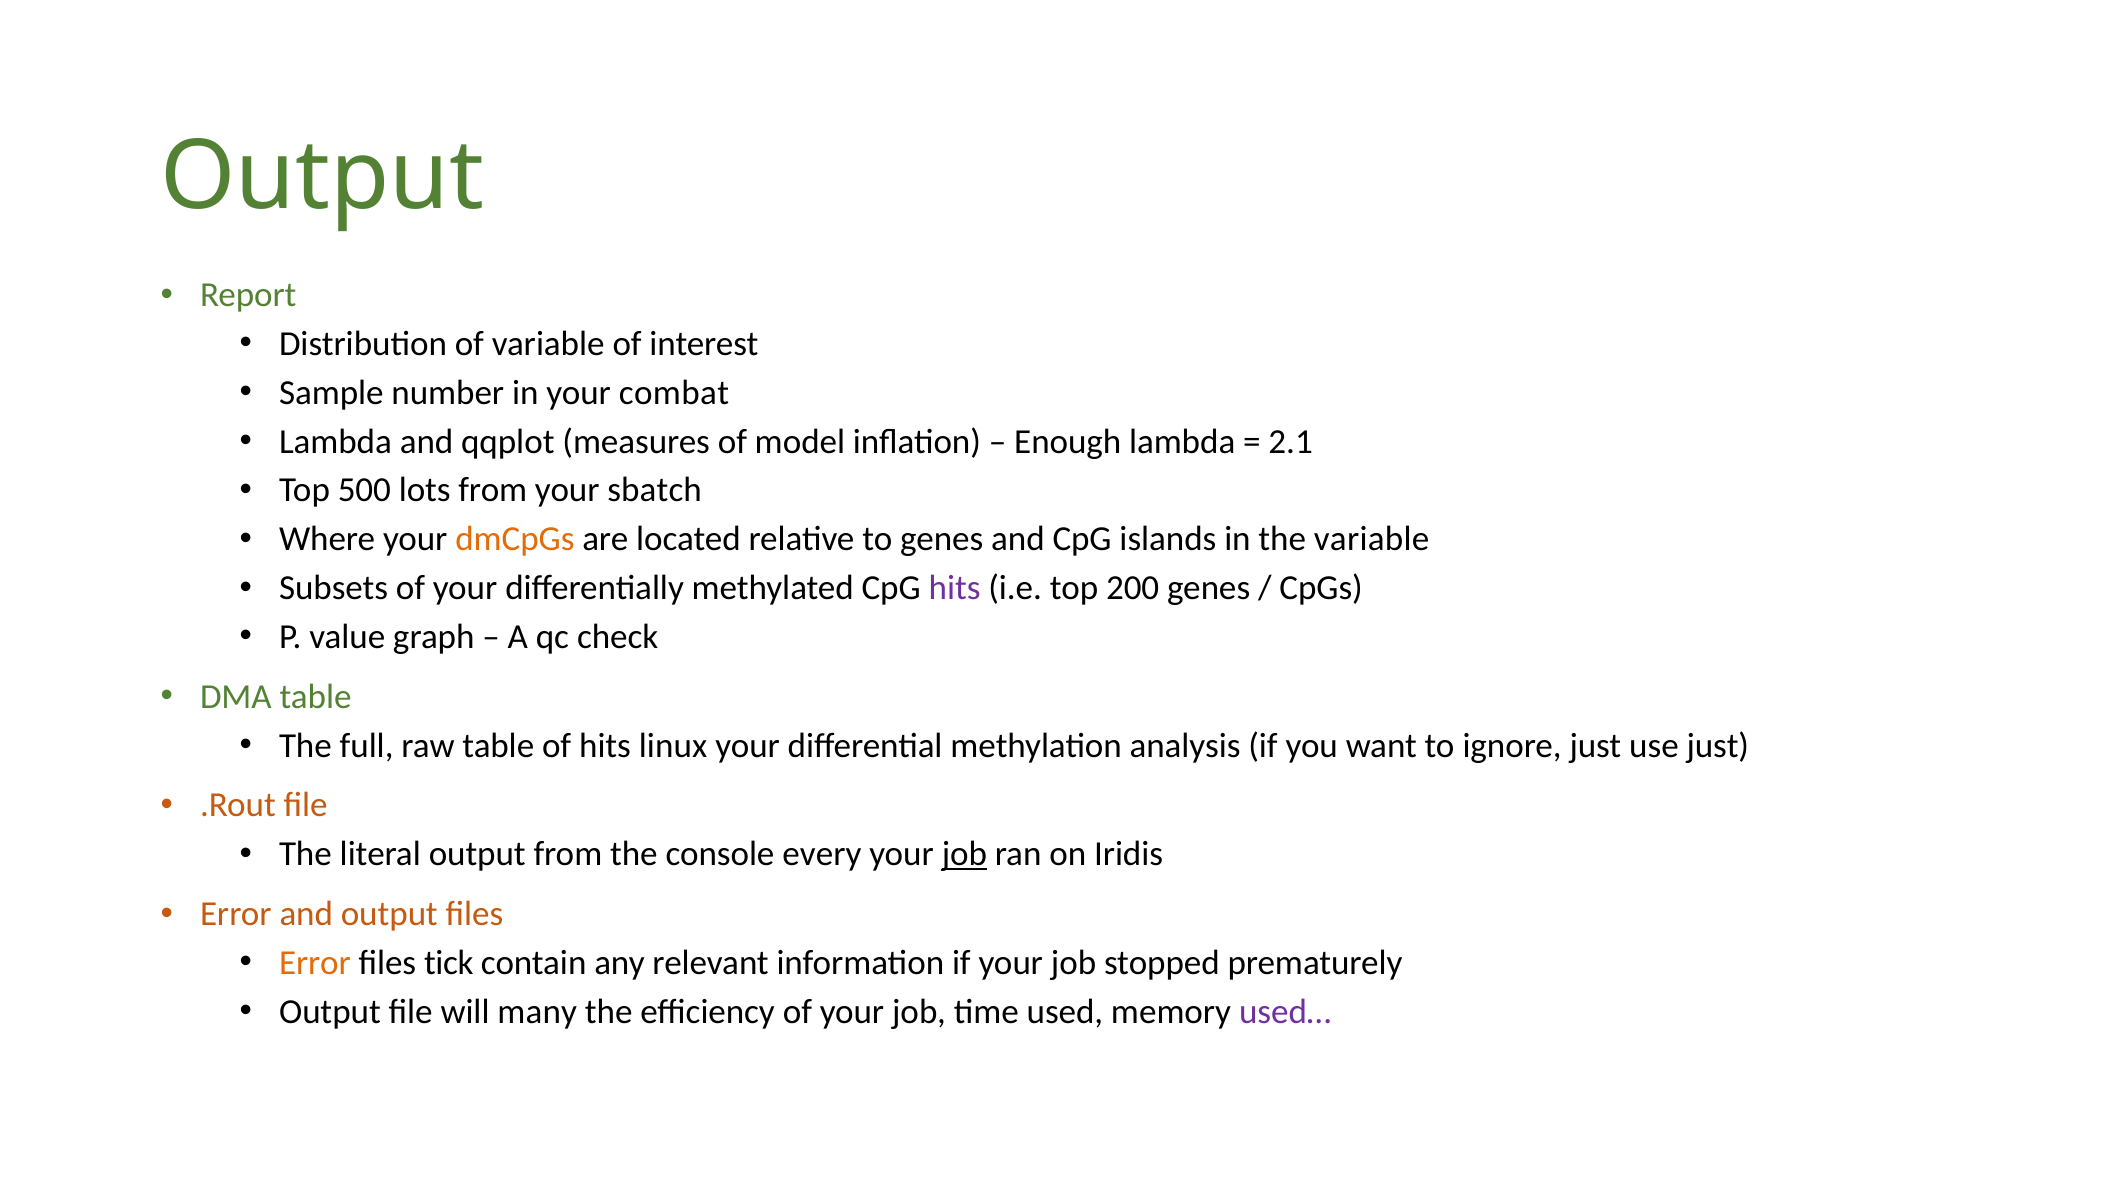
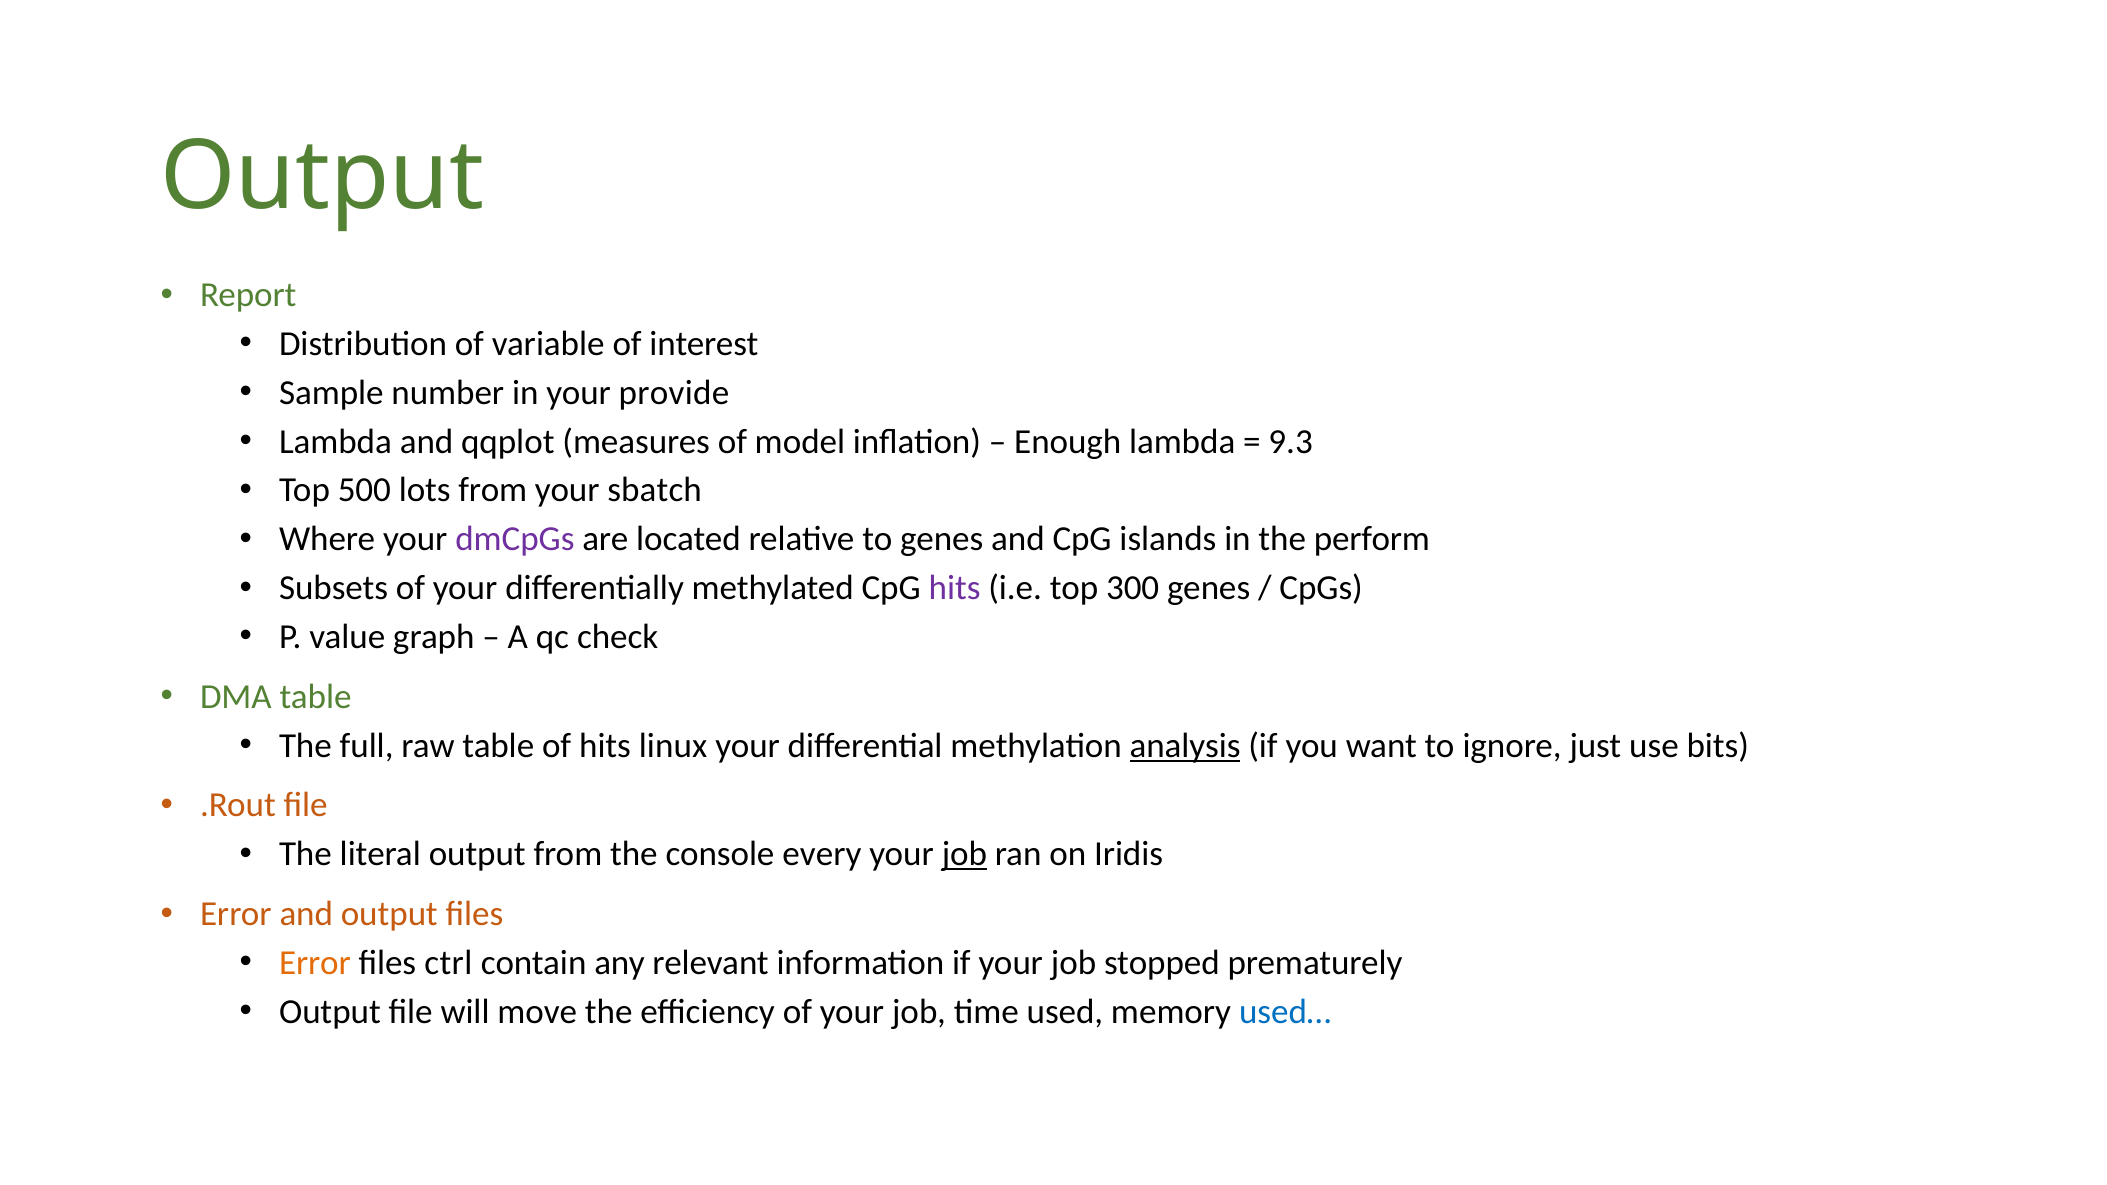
combat: combat -> provide
2.1: 2.1 -> 9.3
dmCpGs colour: orange -> purple
the variable: variable -> perform
200: 200 -> 300
analysis underline: none -> present
use just: just -> bits
tick: tick -> ctrl
many: many -> move
used… colour: purple -> blue
